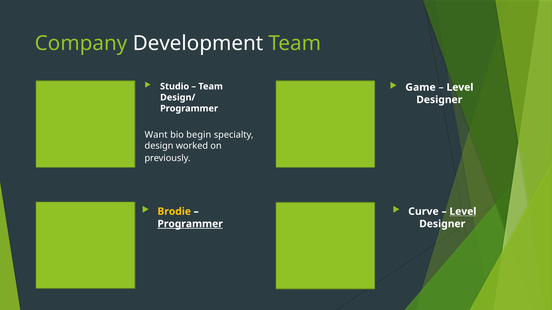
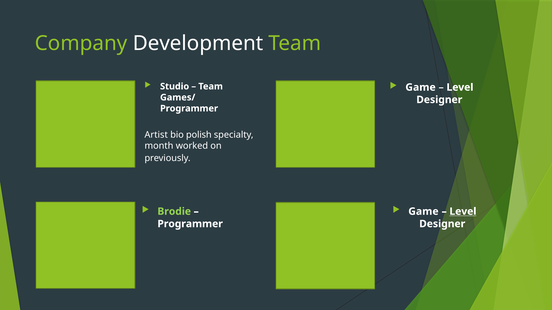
Design/: Design/ -> Games/
Want: Want -> Artist
begin: begin -> polish
design: design -> month
Brodie colour: yellow -> light green
Curve at (423, 212): Curve -> Game
Programmer at (190, 224) underline: present -> none
